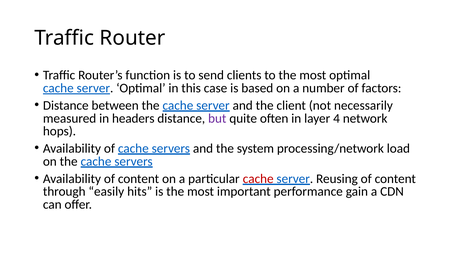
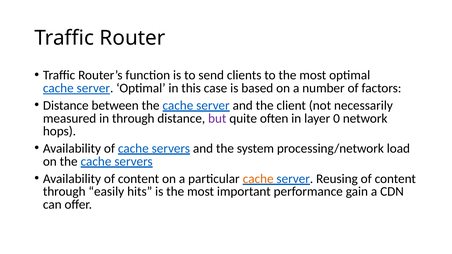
in headers: headers -> through
4: 4 -> 0
cache at (258, 179) colour: red -> orange
